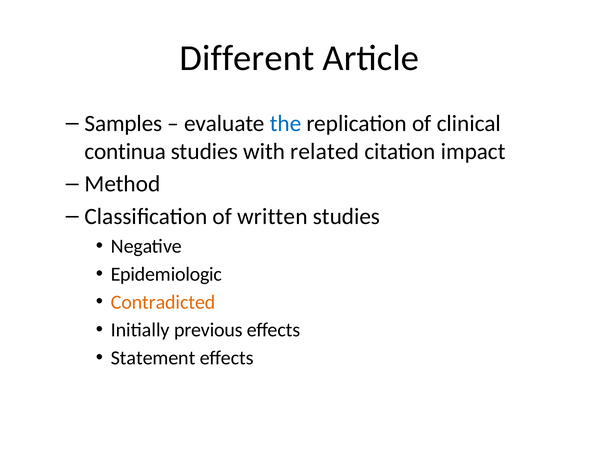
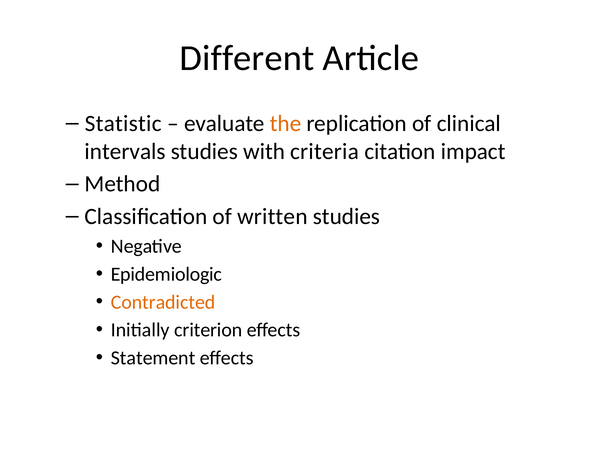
Samples: Samples -> Statistic
the colour: blue -> orange
continua: continua -> intervals
related: related -> criteria
previous: previous -> criterion
